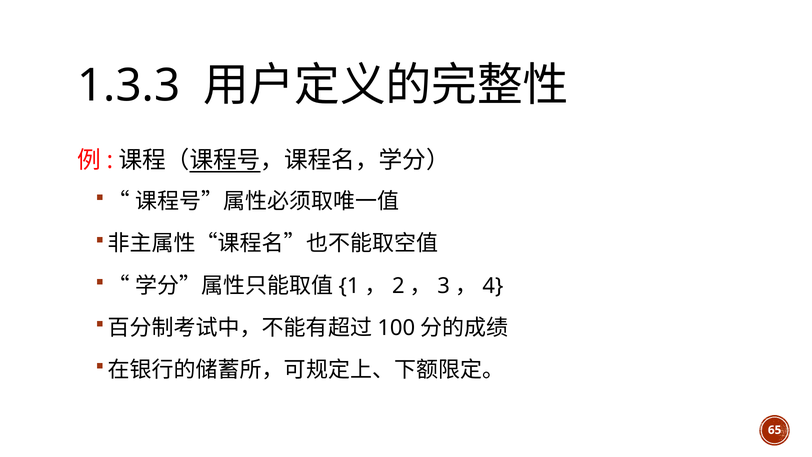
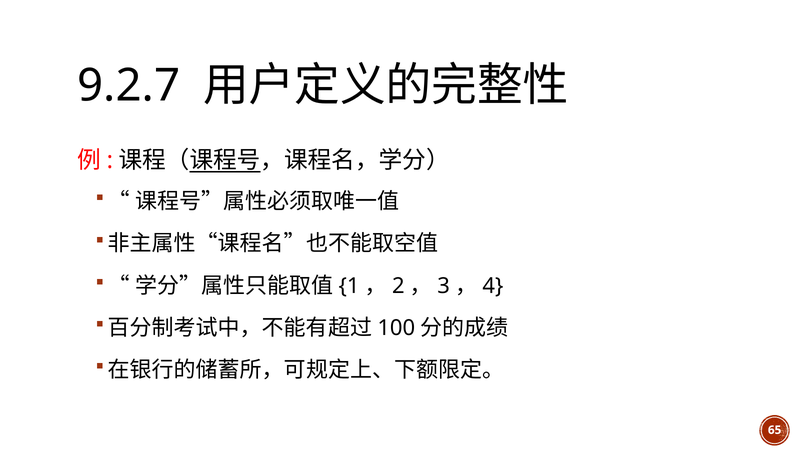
1.3.3: 1.3.3 -> 9.2.7
